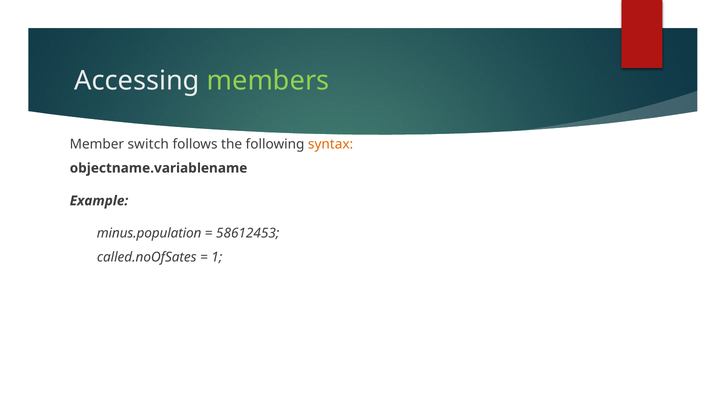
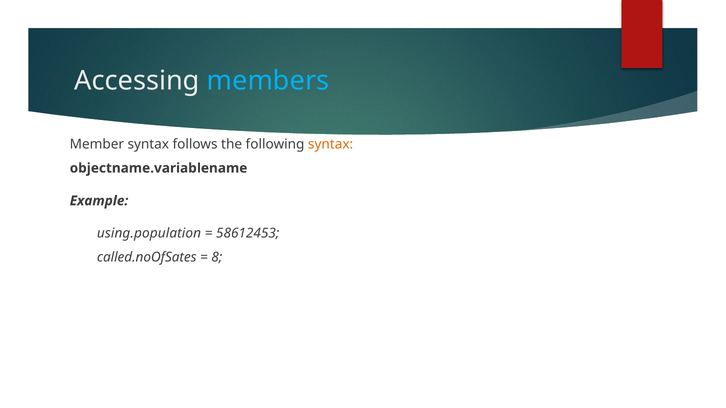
members colour: light green -> light blue
Member switch: switch -> syntax
minus.population: minus.population -> using.population
1: 1 -> 8
